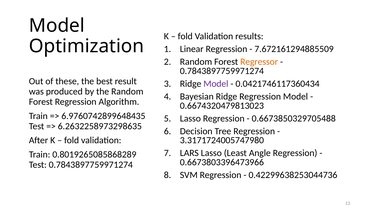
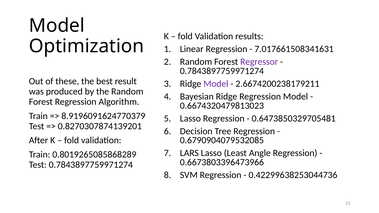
7.672161294885509: 7.672161294885509 -> 7.017661508341631
Regressor colour: orange -> purple
0.0421746117360434: 0.0421746117360434 -> 2.6674200238179211
6.9760742899648435: 6.9760742899648435 -> 8.9196091624770379
0.6673850329705488: 0.6673850329705488 -> 0.6473850329705481
6.2632258973298635: 6.2632258973298635 -> 0.8270307874139201
3.3171724005747980: 3.3171724005747980 -> 0.6790904079532085
